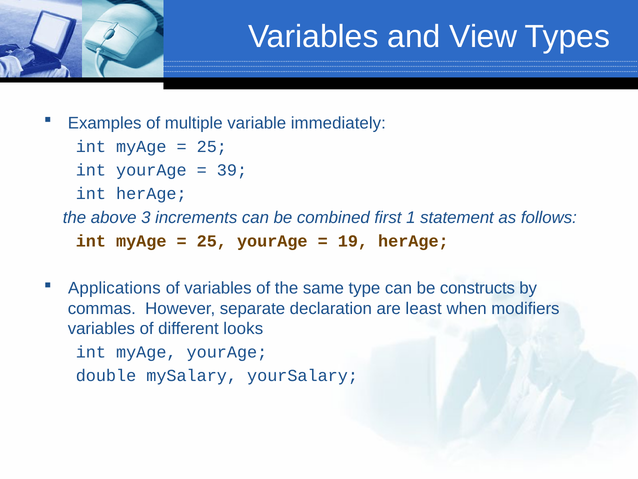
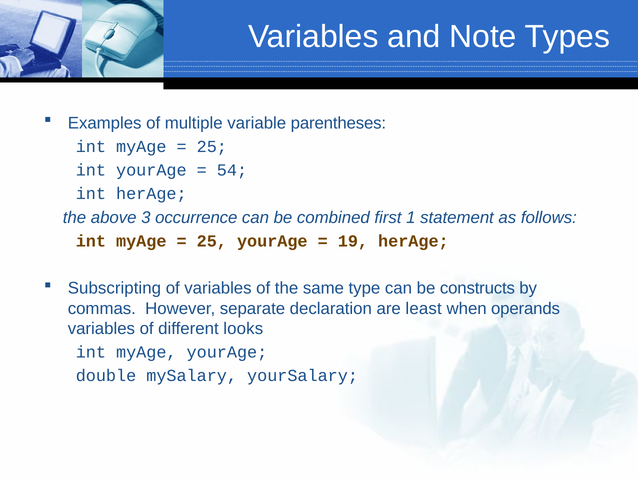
View: View -> Note
immediately: immediately -> parentheses
39: 39 -> 54
increments: increments -> occurrence
Applications: Applications -> Subscripting
modifiers: modifiers -> operands
